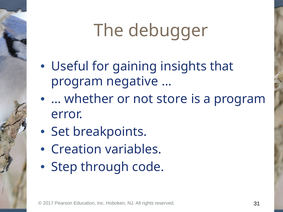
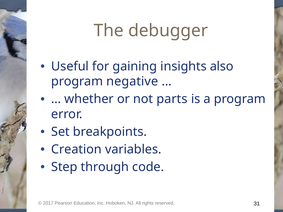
that: that -> also
store: store -> parts
